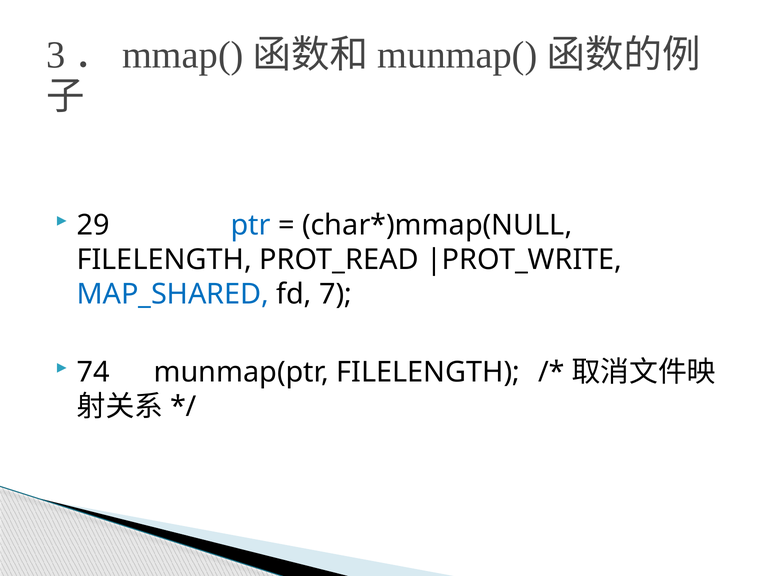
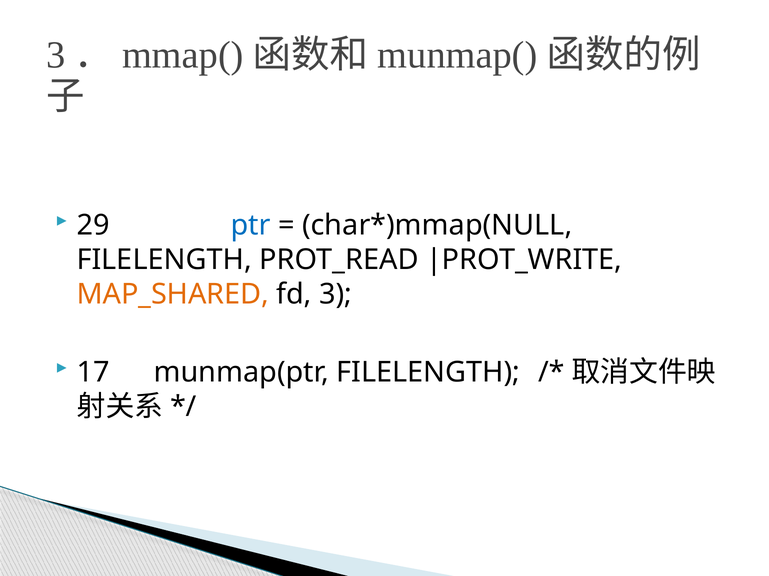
MAP_SHARED colour: blue -> orange
fd 7: 7 -> 3
74: 74 -> 17
